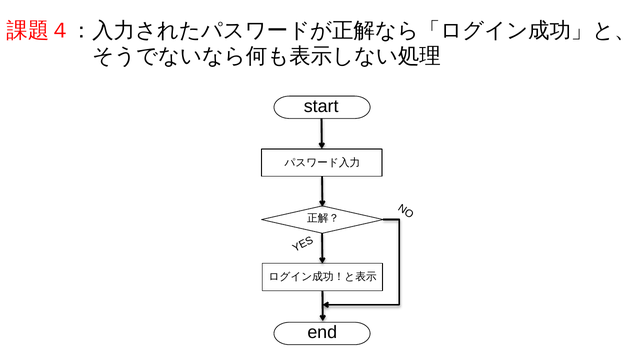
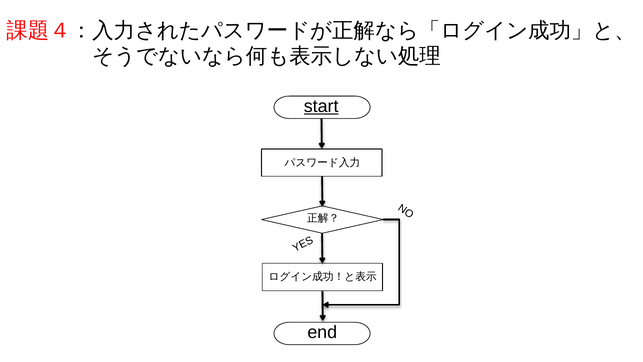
start underline: none -> present
